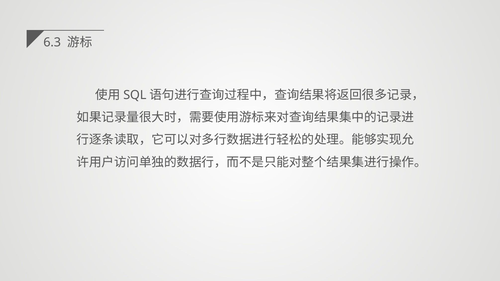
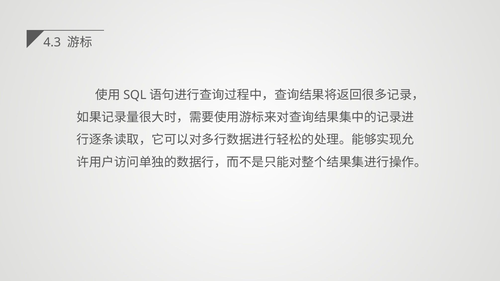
6.3: 6.3 -> 4.3
